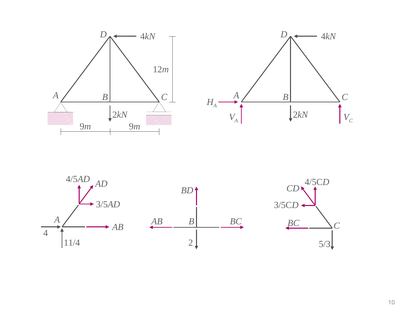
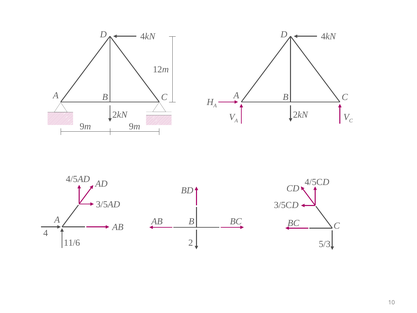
11/4: 11/4 -> 11/6
